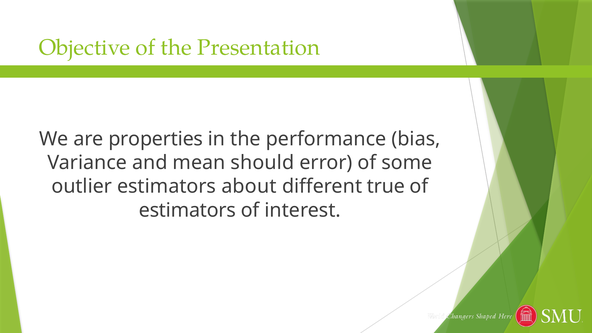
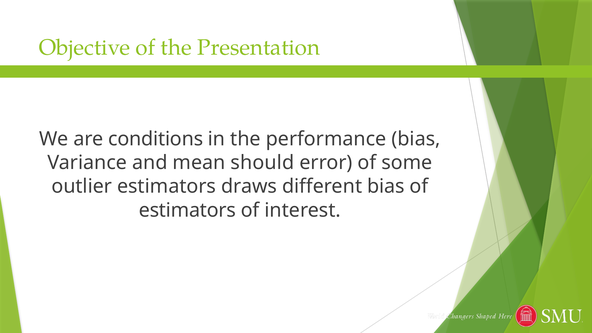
properties: properties -> conditions
about: about -> draws
different true: true -> bias
